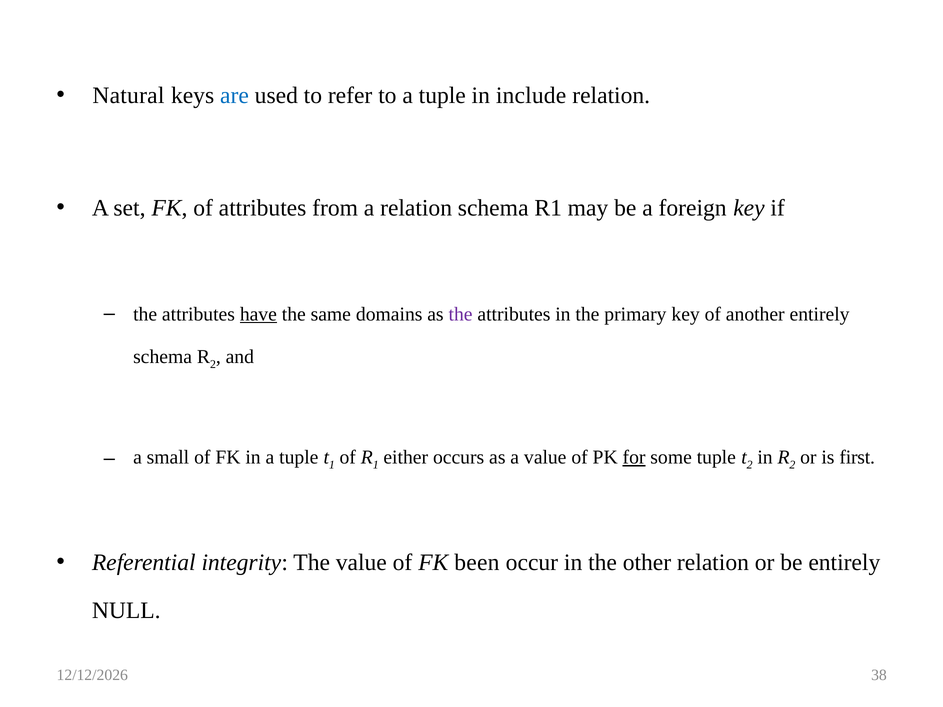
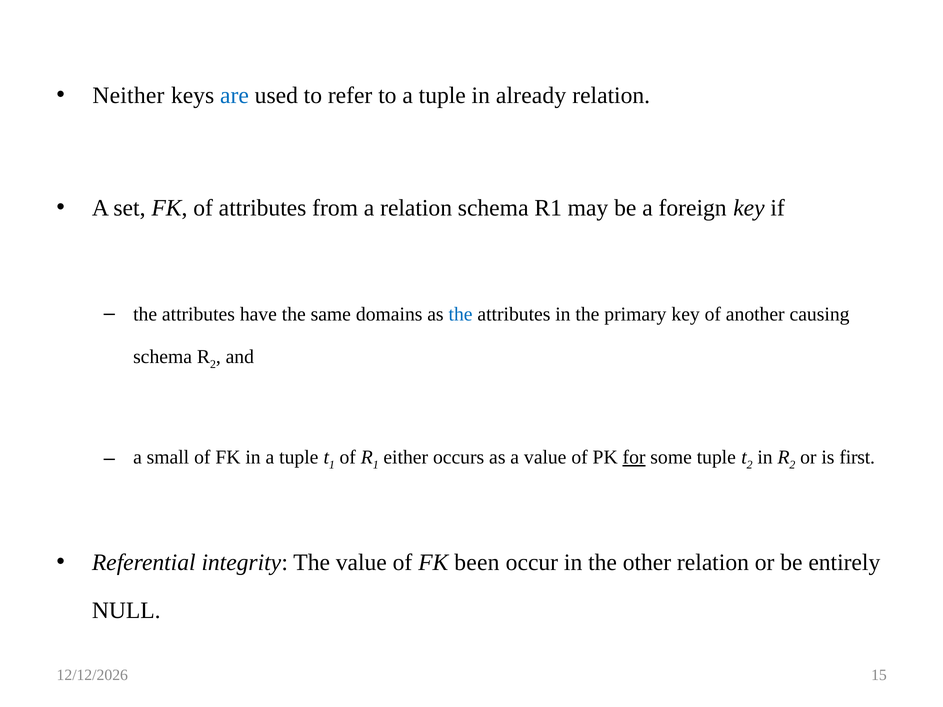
Natural: Natural -> Neither
include: include -> already
have underline: present -> none
the at (461, 314) colour: purple -> blue
another entirely: entirely -> causing
38: 38 -> 15
